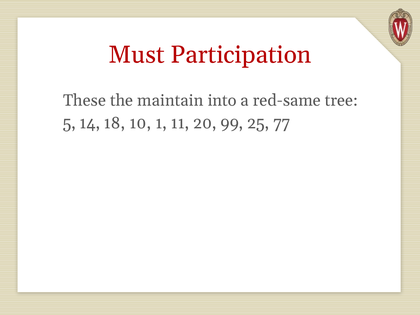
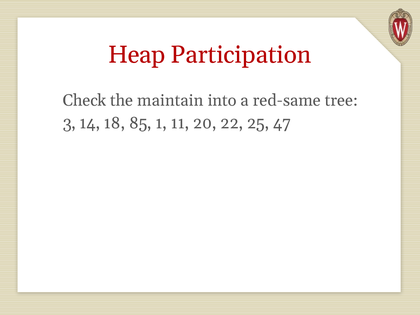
Must: Must -> Heap
These: These -> Check
5: 5 -> 3
10: 10 -> 85
99: 99 -> 22
77: 77 -> 47
